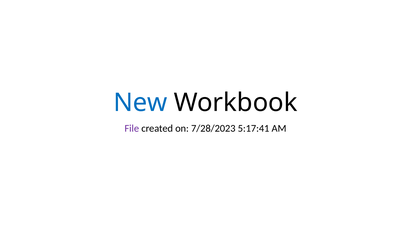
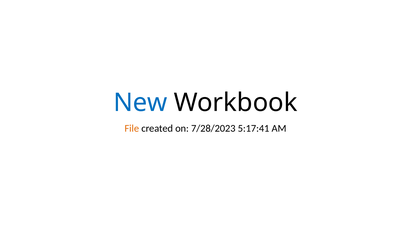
File colour: purple -> orange
